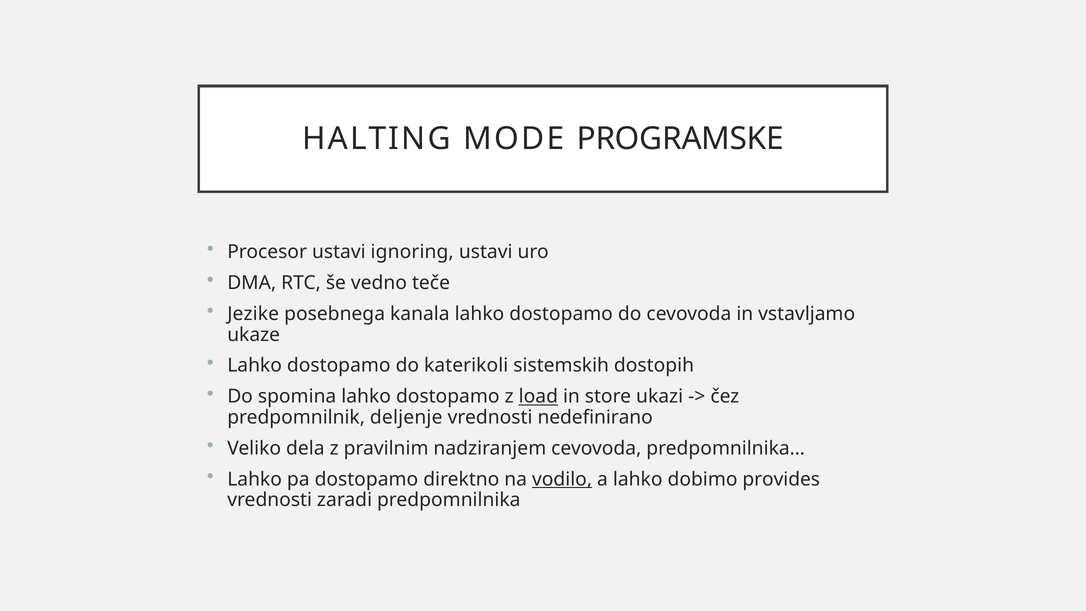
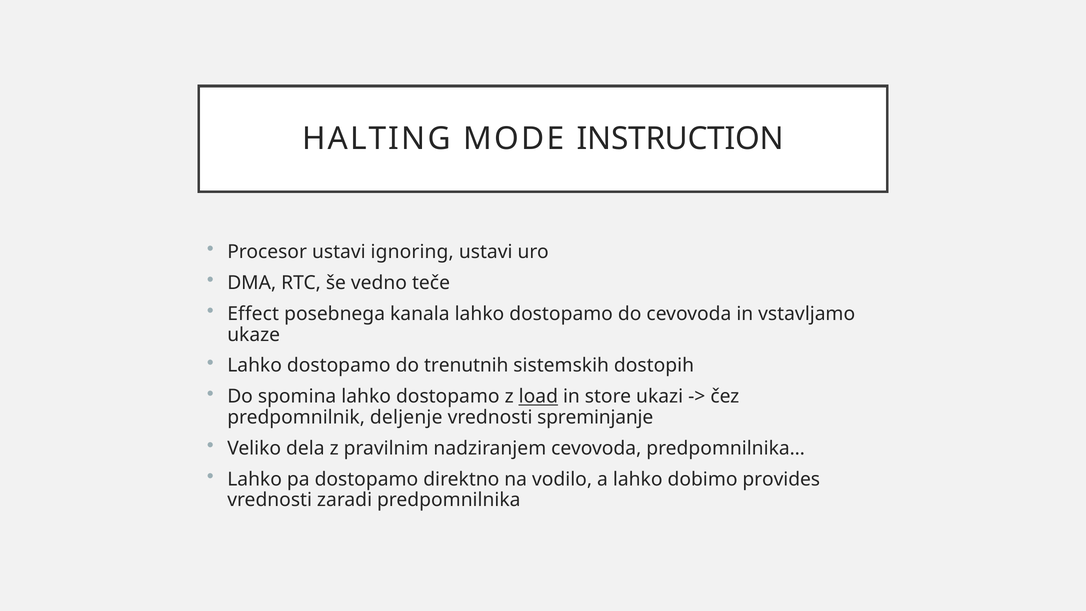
PROGRAMSKE: PROGRAMSKE -> INSTRUCTION
Jezike: Jezike -> Effect
katerikoli: katerikoli -> trenutnih
nedefinirano: nedefinirano -> spreminjanje
vodilo underline: present -> none
